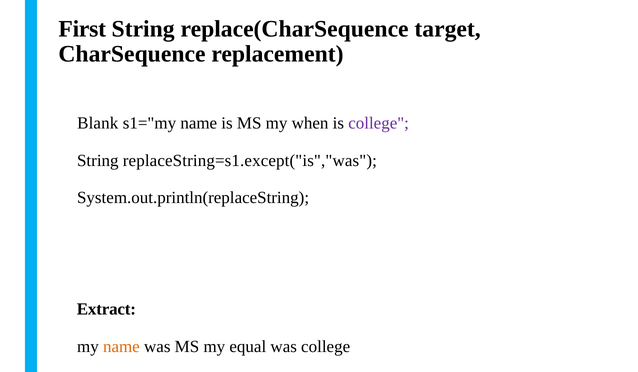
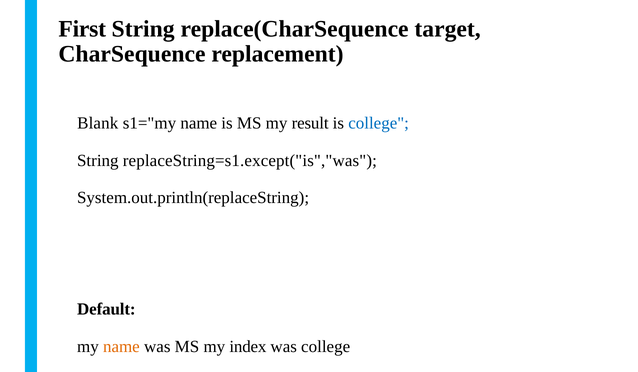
when: when -> result
college at (379, 123) colour: purple -> blue
Extract: Extract -> Default
equal: equal -> index
